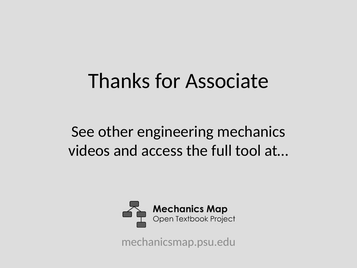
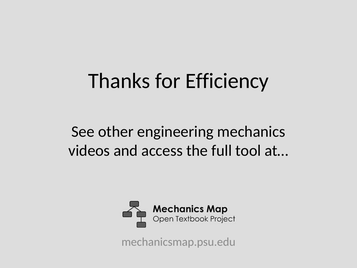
Associate: Associate -> Efficiency
